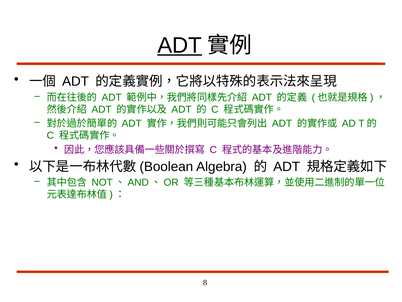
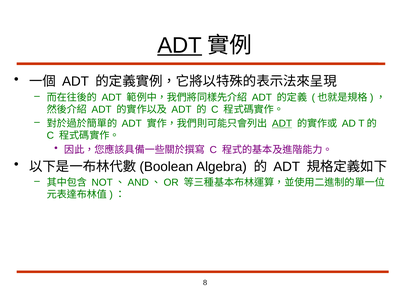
ADT at (282, 123) underline: none -> present
